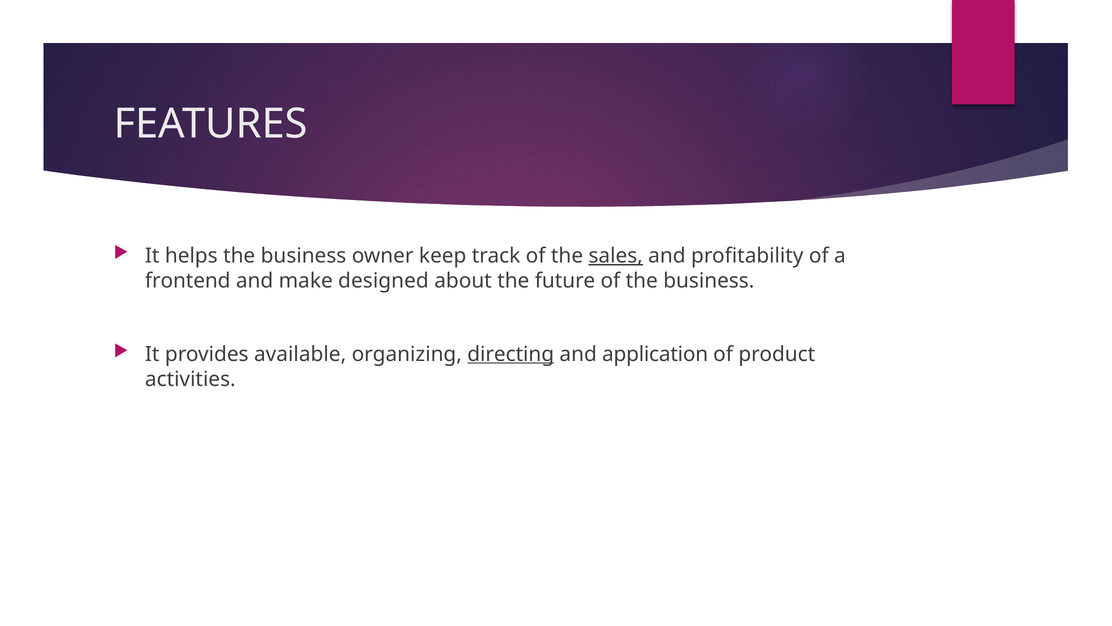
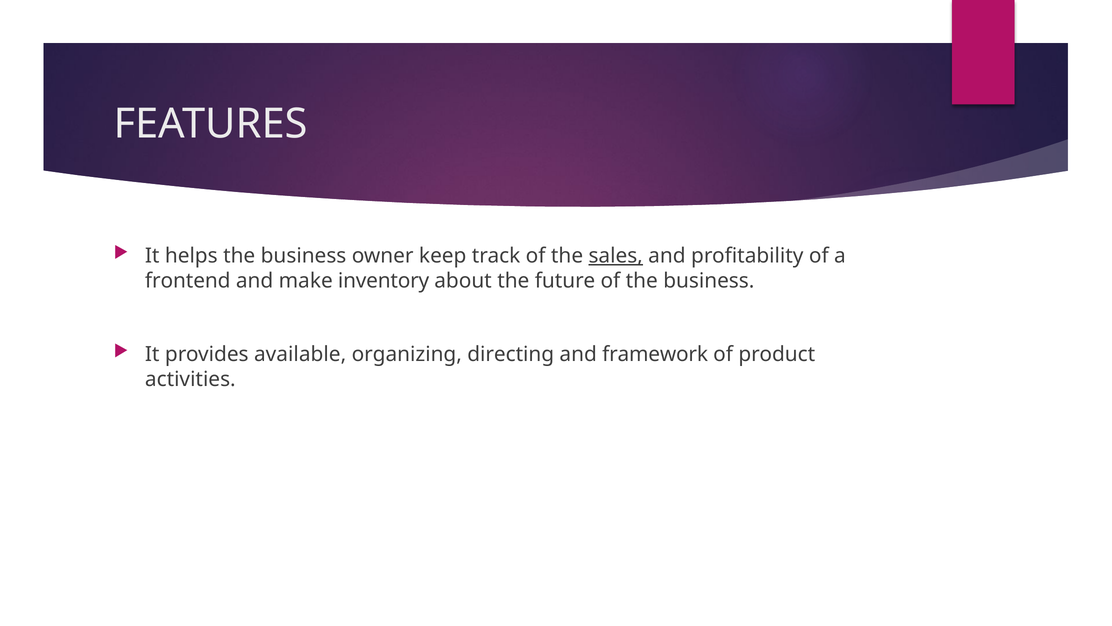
designed: designed -> inventory
directing underline: present -> none
application: application -> framework
